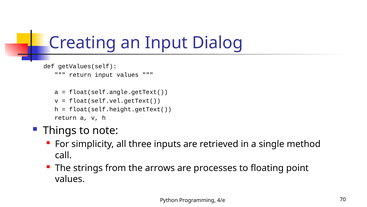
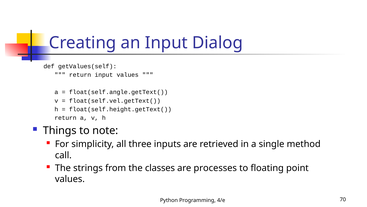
arrows: arrows -> classes
